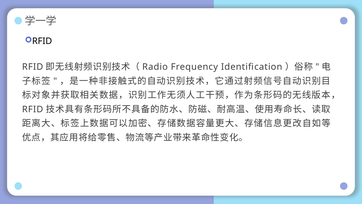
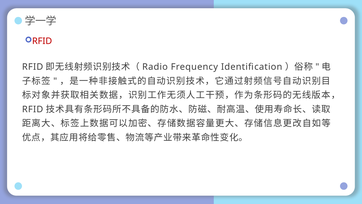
RFID at (42, 41) colour: black -> red
